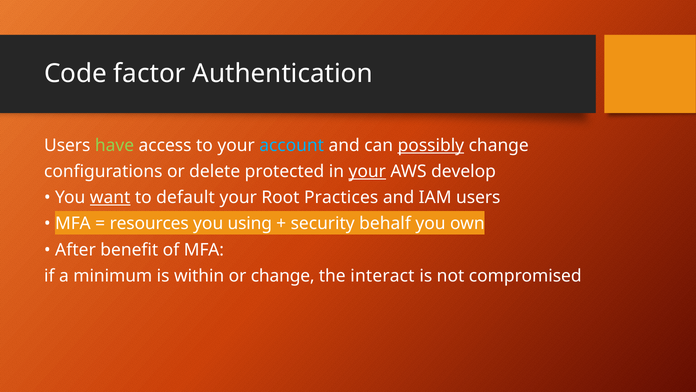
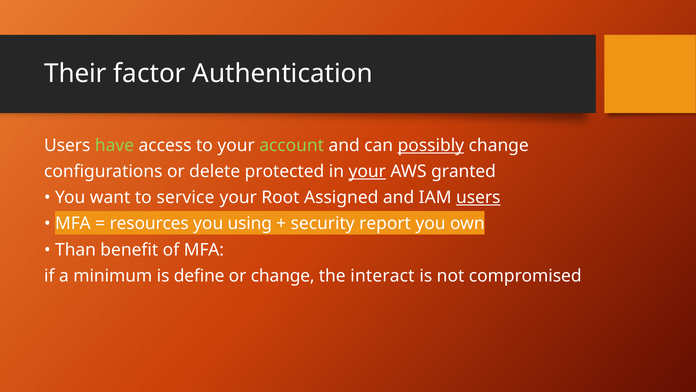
Code: Code -> Their
account colour: light blue -> light green
develop: develop -> granted
want underline: present -> none
default: default -> service
Practices: Practices -> Assigned
users at (478, 197) underline: none -> present
behalf: behalf -> report
After: After -> Than
within: within -> define
